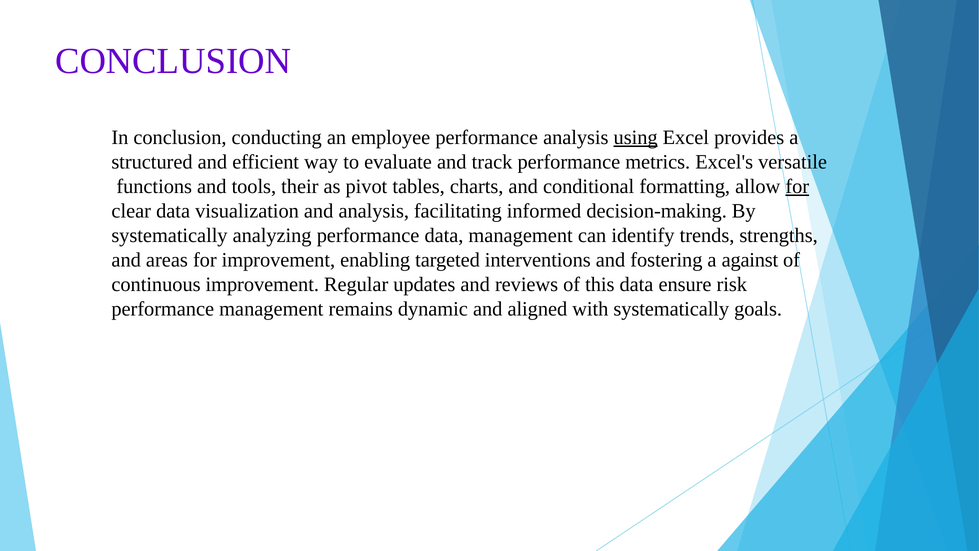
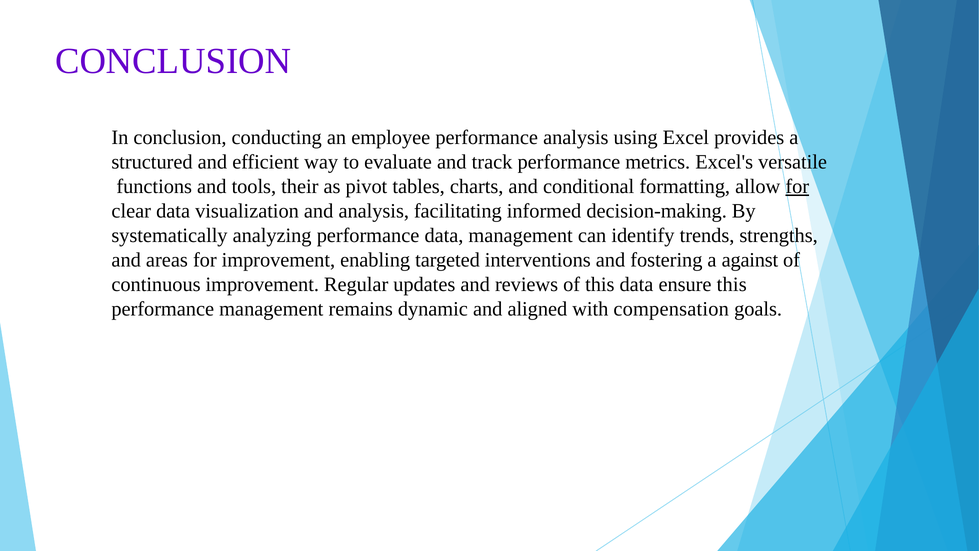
using underline: present -> none
ensure risk: risk -> this
with systematically: systematically -> compensation
